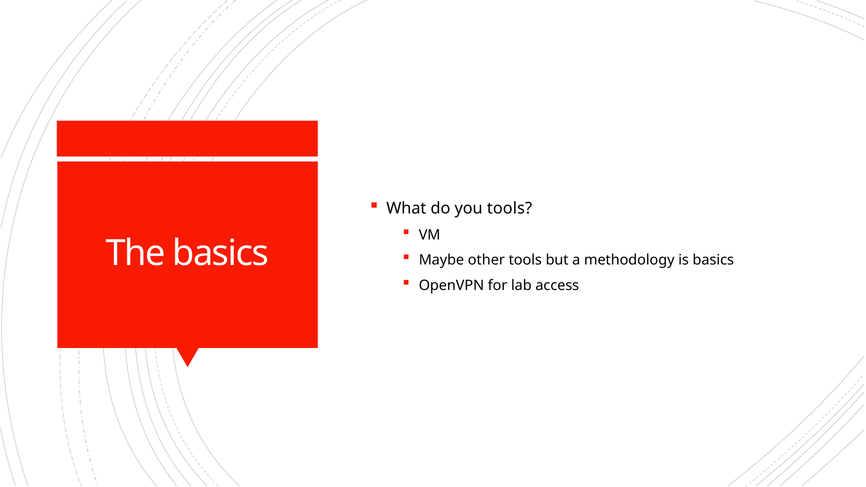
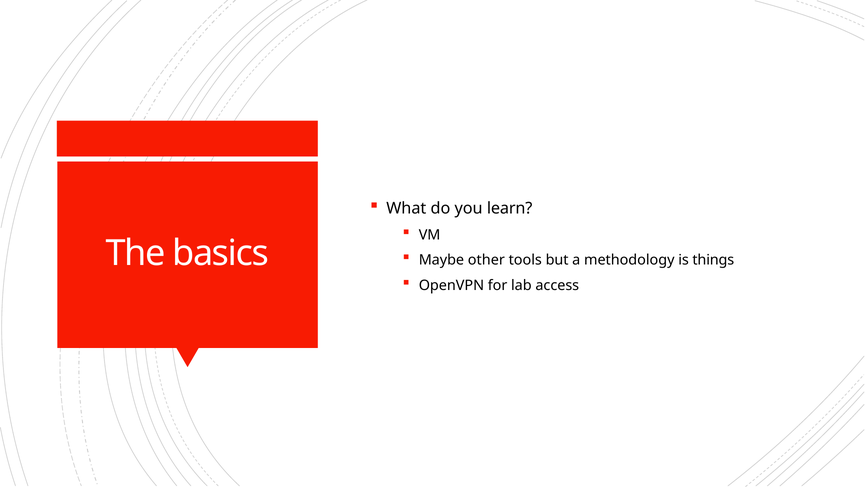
you tools: tools -> learn
is basics: basics -> things
